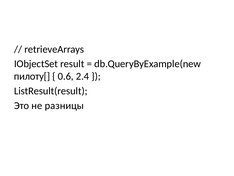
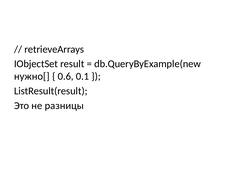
пилоту[: пилоту[ -> нужно[
2.4: 2.4 -> 0.1
